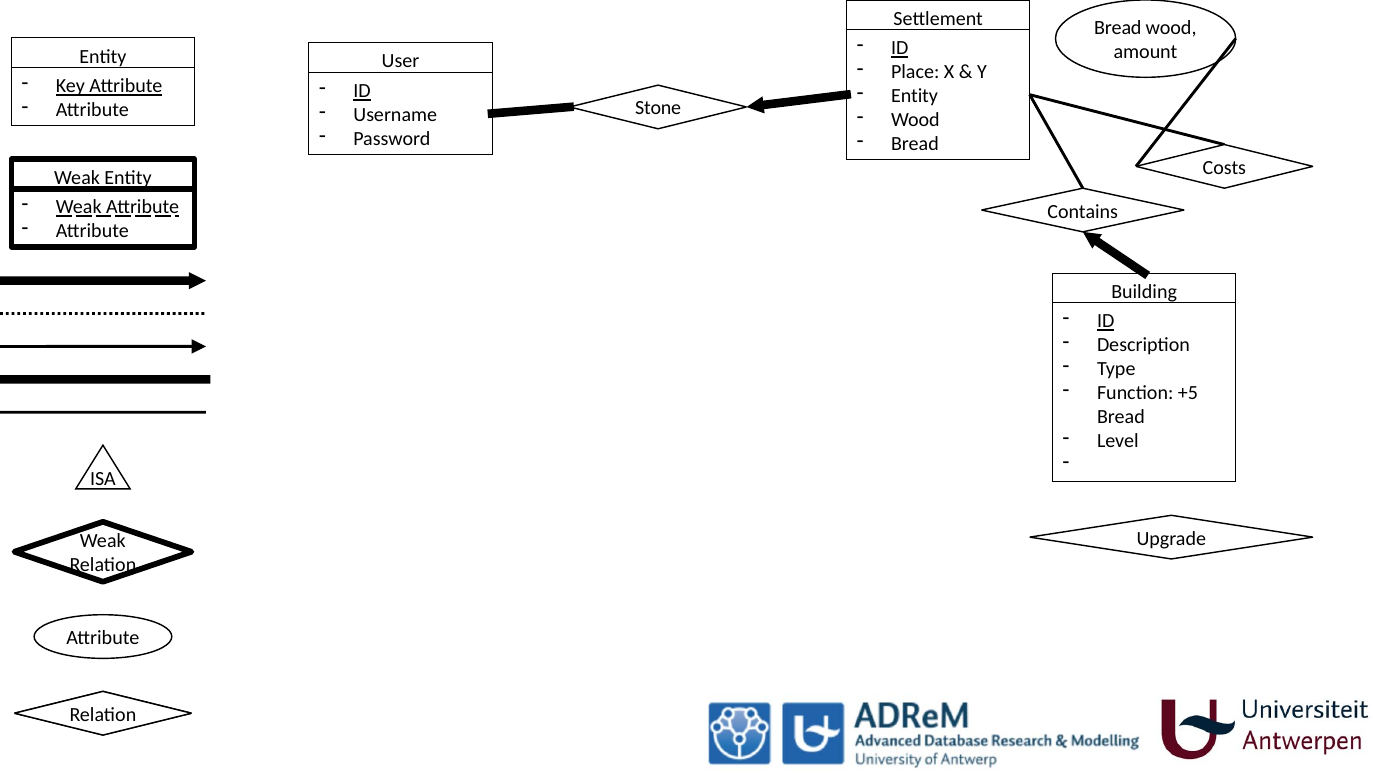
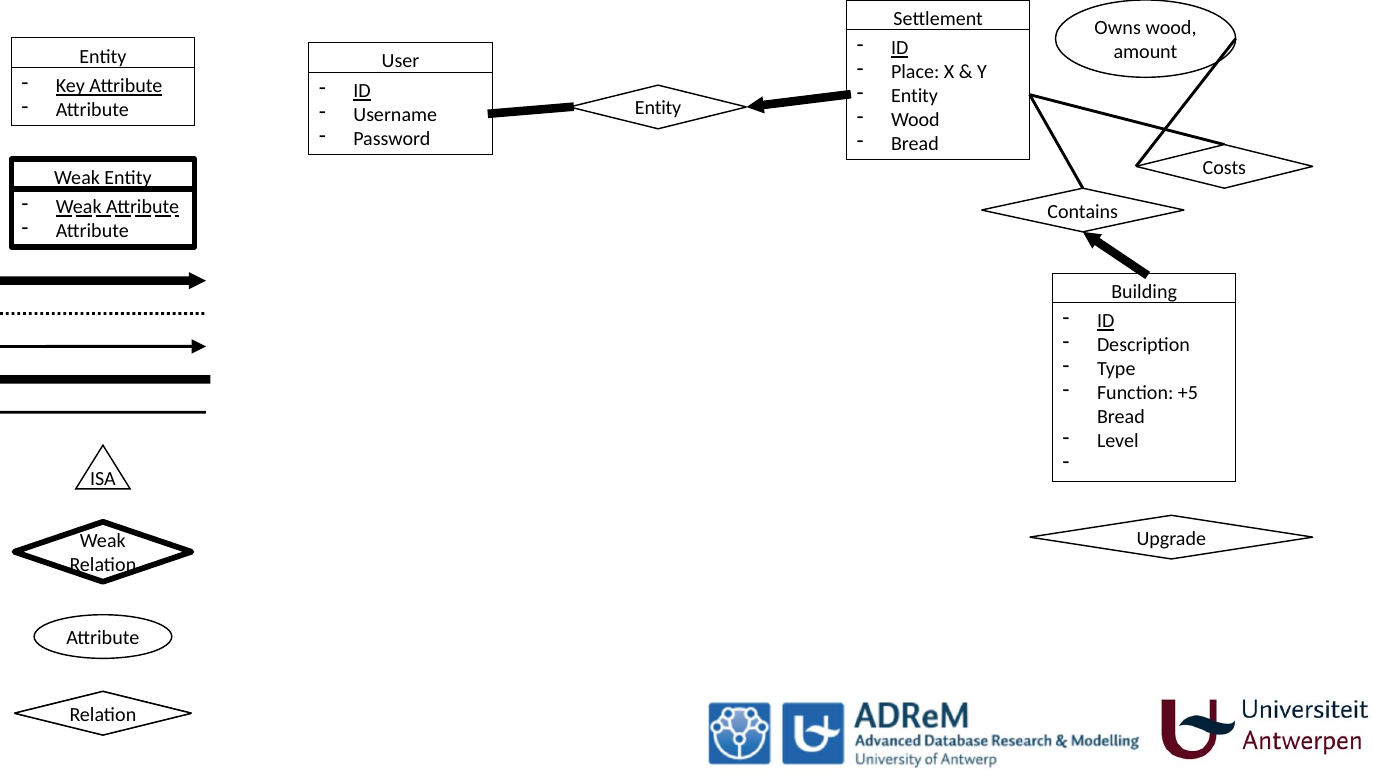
Bread at (1118, 28): Bread -> Owns
Stone at (658, 108): Stone -> Entity
